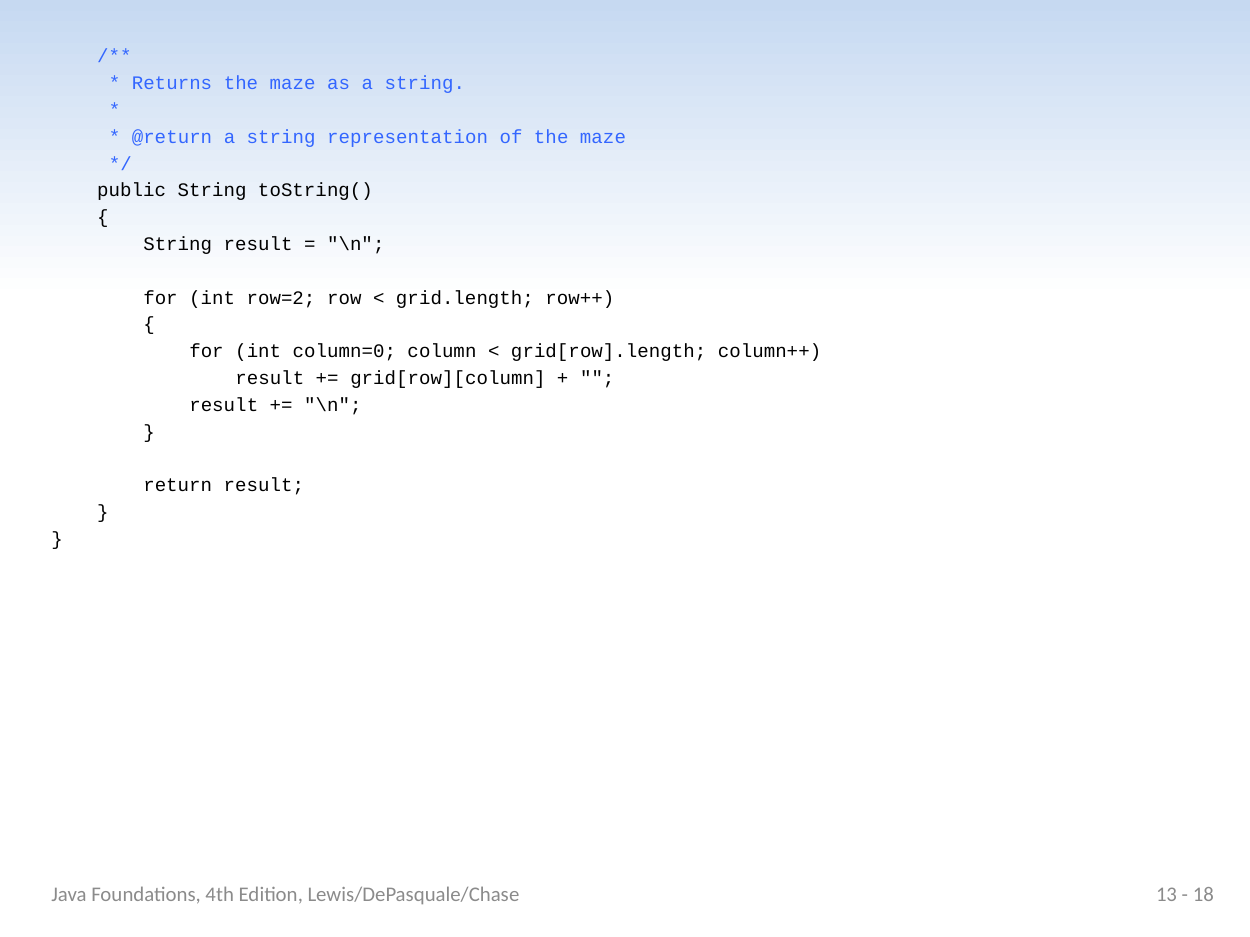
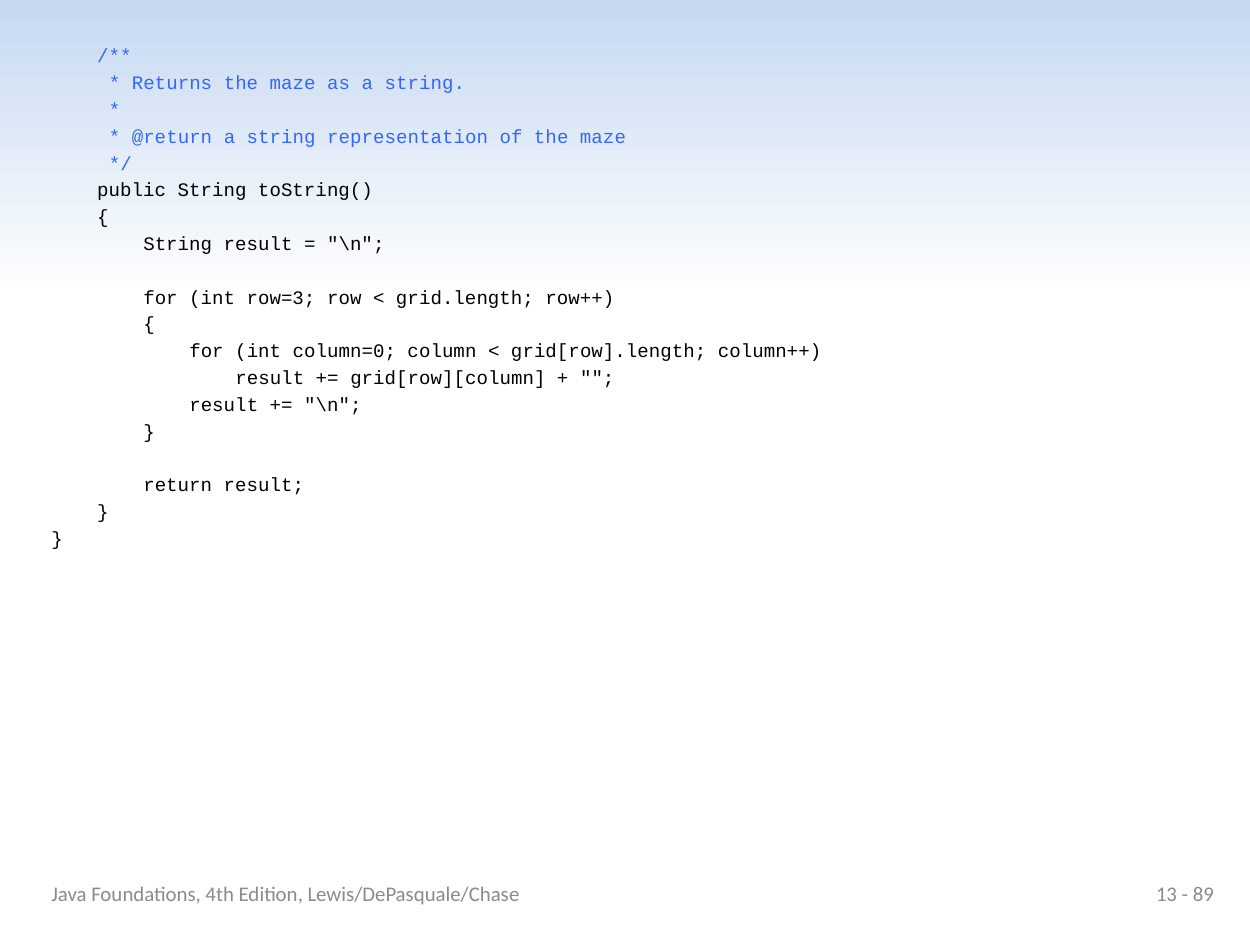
row=2: row=2 -> row=3
18: 18 -> 89
